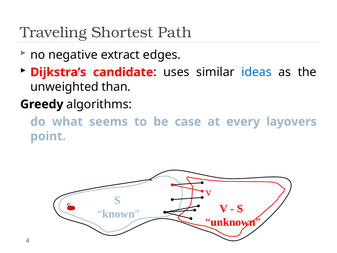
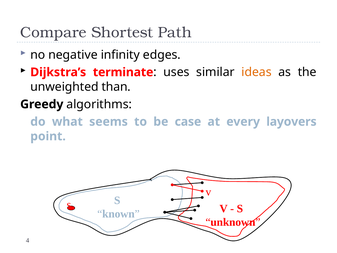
Traveling: Traveling -> Compare
extract: extract -> infinity
candidate: candidate -> terminate
ideas colour: blue -> orange
